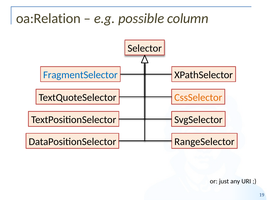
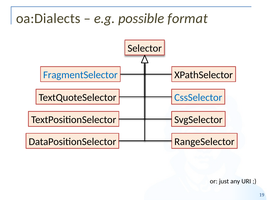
oa:Relation: oa:Relation -> oa:Dialects
column: column -> format
CssSelector colour: orange -> blue
